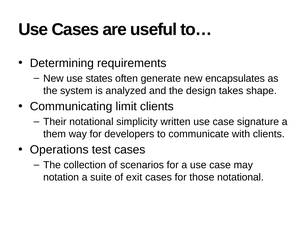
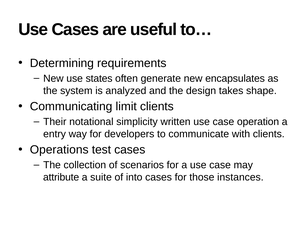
signature: signature -> operation
them: them -> entry
notation: notation -> attribute
exit: exit -> into
those notational: notational -> instances
